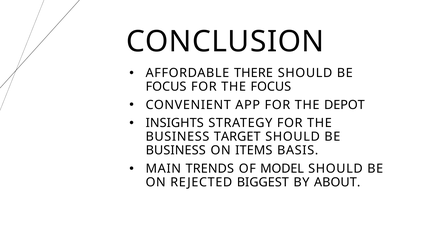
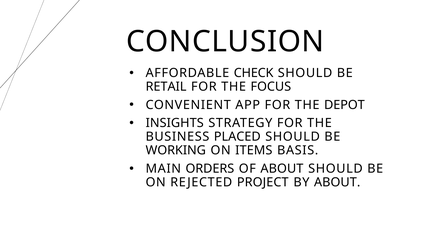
THERE: THERE -> CHECK
FOCUS at (166, 87): FOCUS -> RETAIL
TARGET: TARGET -> PLACED
BUSINESS at (176, 150): BUSINESS -> WORKING
TRENDS: TRENDS -> ORDERS
OF MODEL: MODEL -> ABOUT
BIGGEST: BIGGEST -> PROJECT
